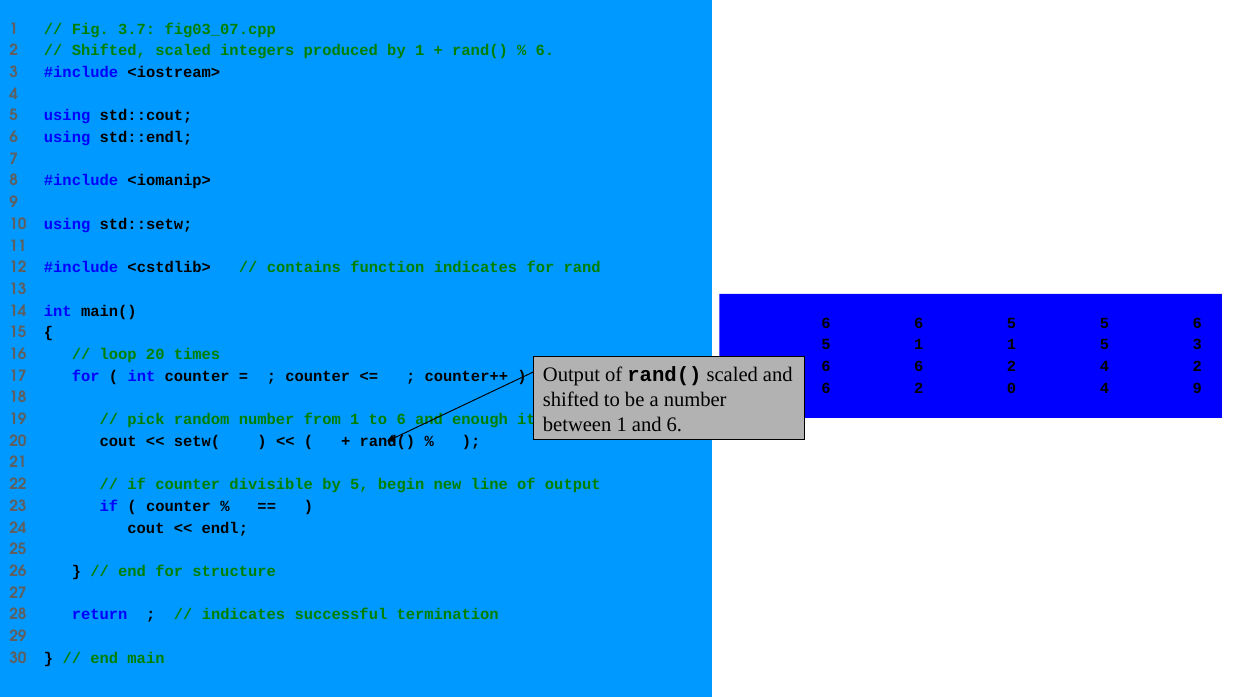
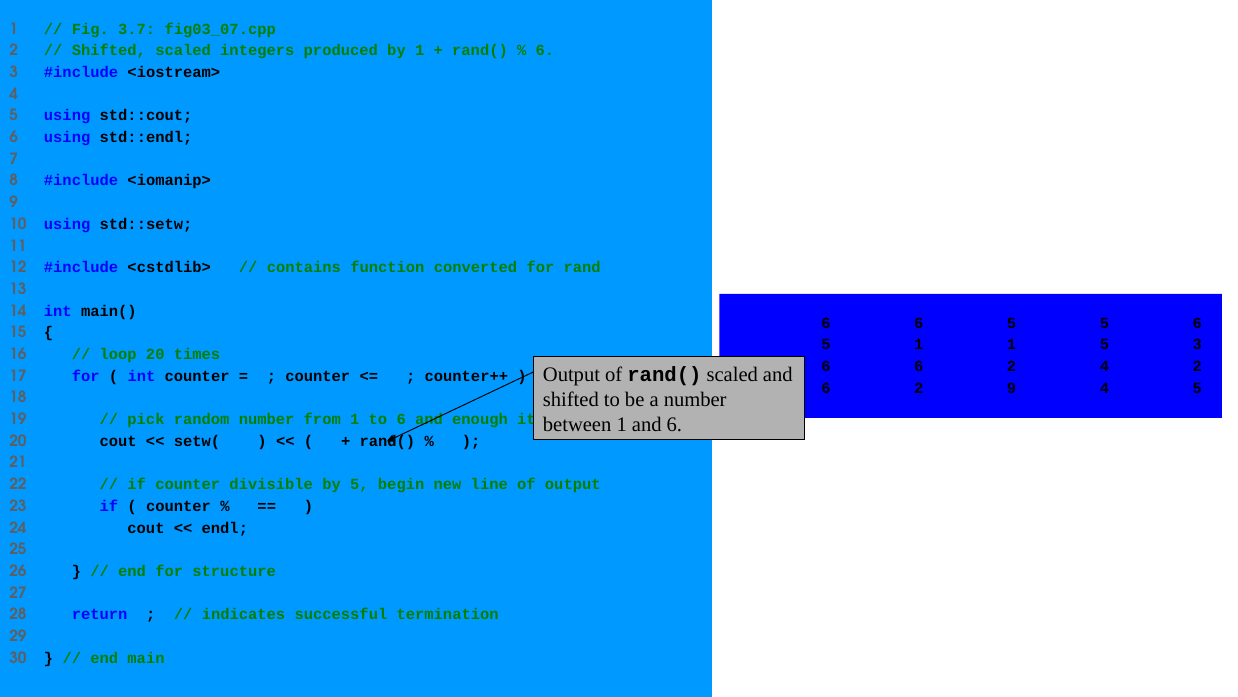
function indicates: indicates -> converted
2 0: 0 -> 9
9 at (1197, 388): 9 -> 5
